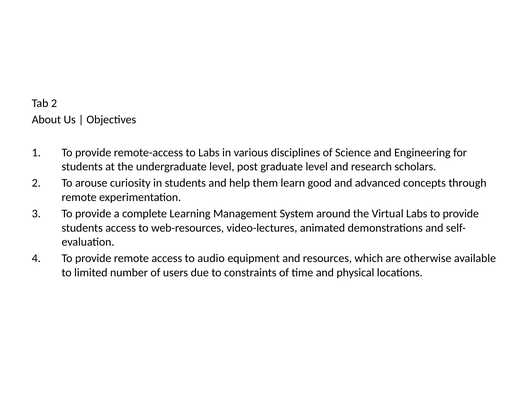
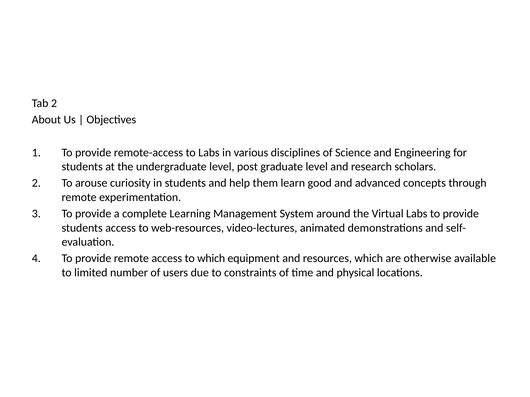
to audio: audio -> which
